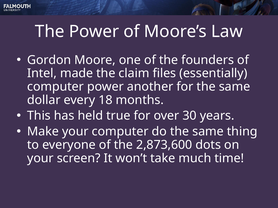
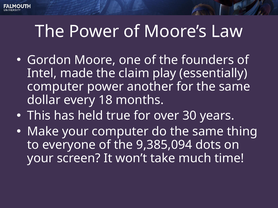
files: files -> play
2,873,600: 2,873,600 -> 9,385,094
